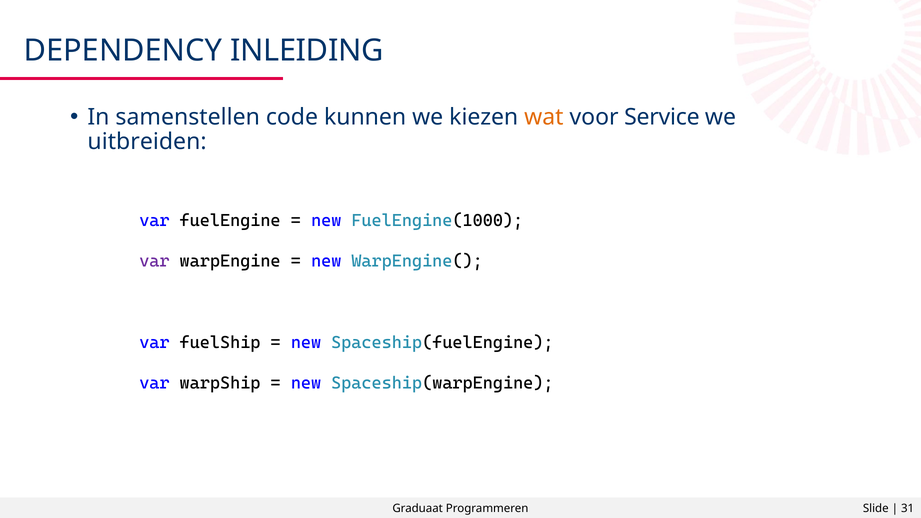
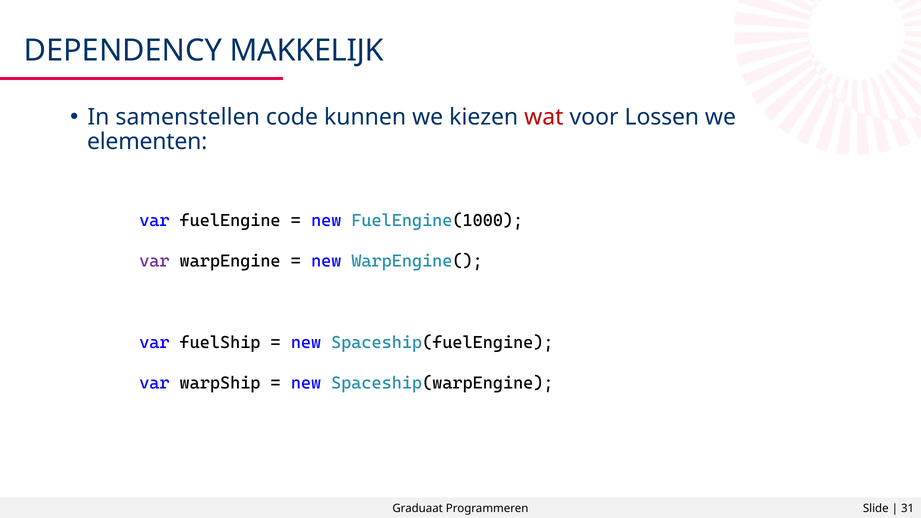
INLEIDING: INLEIDING -> MAKKELIJK
wat colour: orange -> red
Service: Service -> Lossen
uitbreiden: uitbreiden -> elementen
